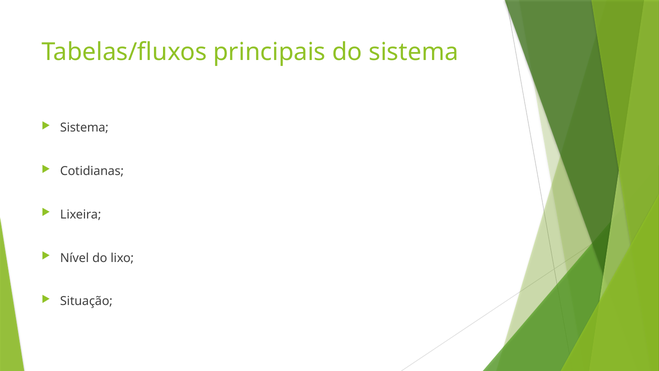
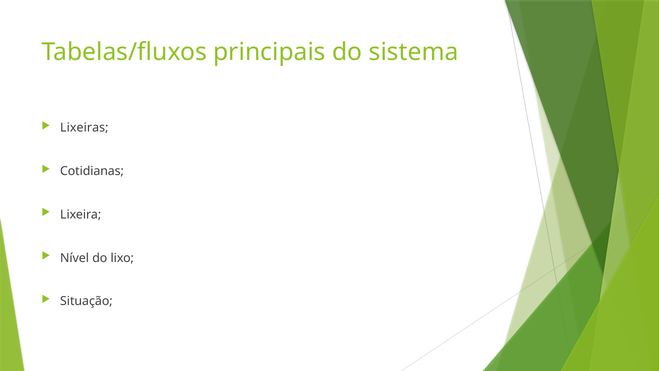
Sistema at (84, 128): Sistema -> Lixeiras
